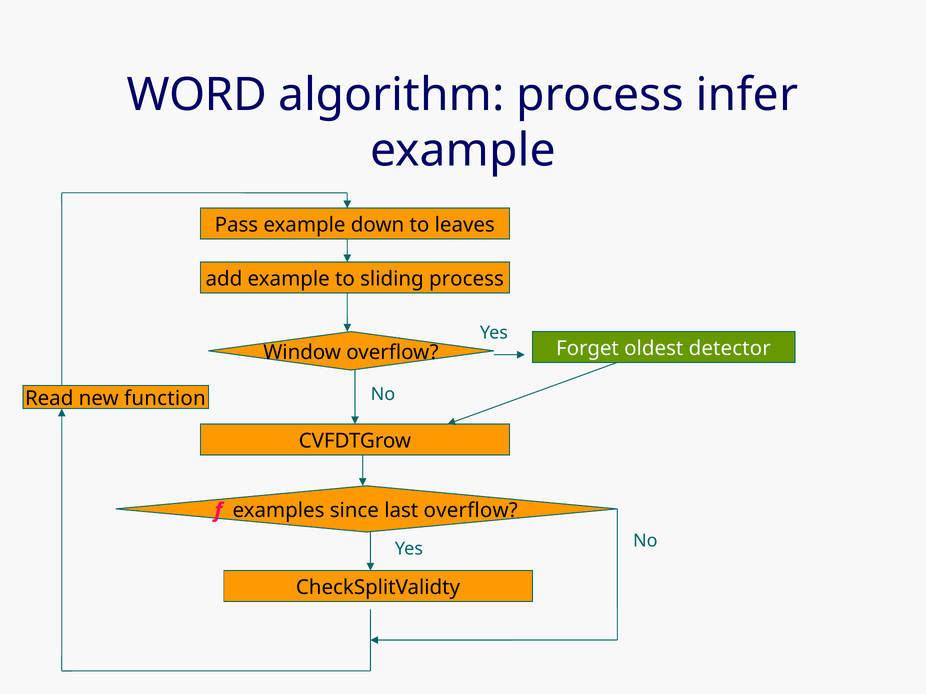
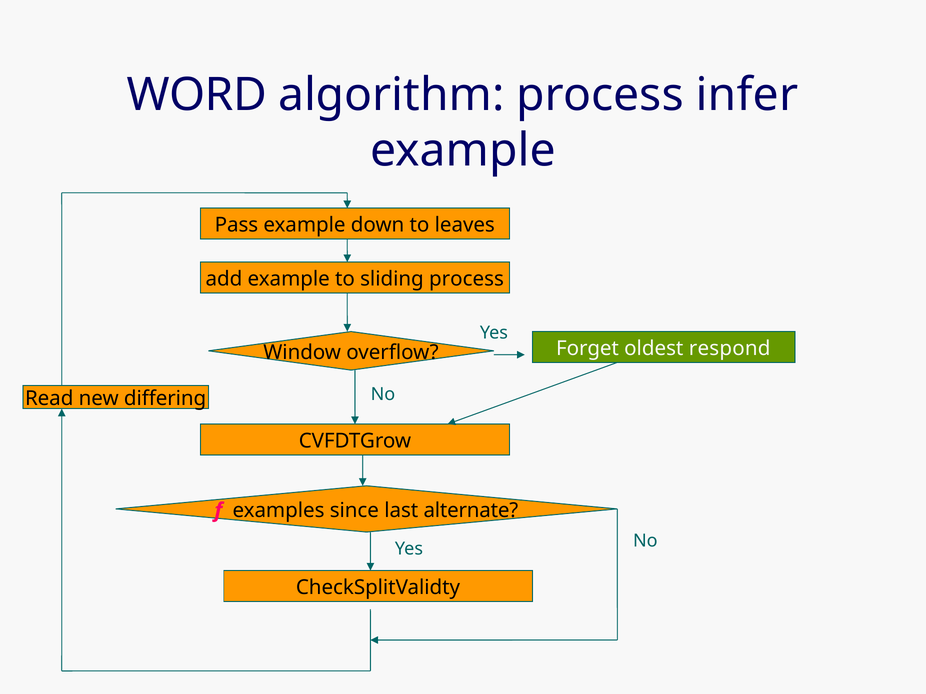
detector: detector -> respond
function: function -> differing
last overflow: overflow -> alternate
